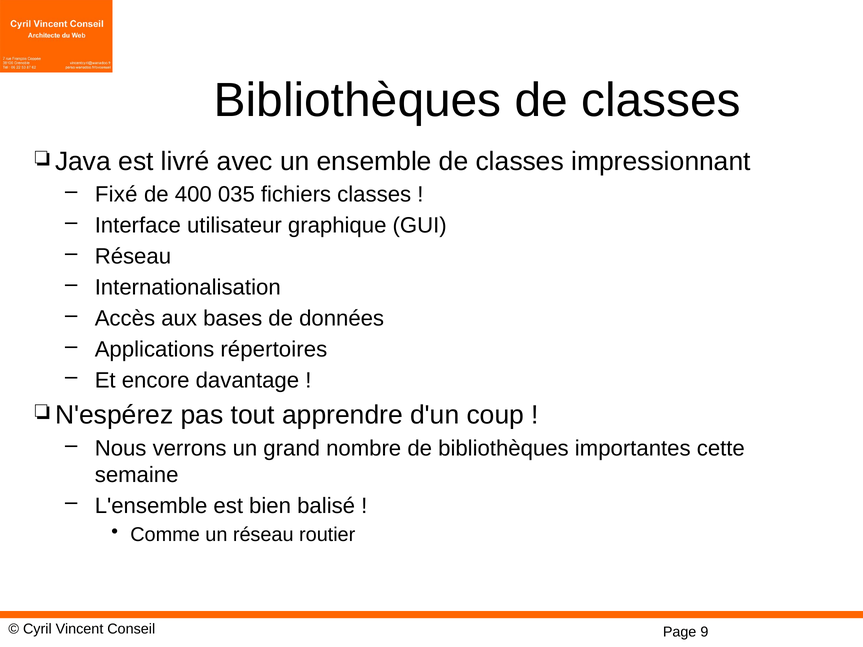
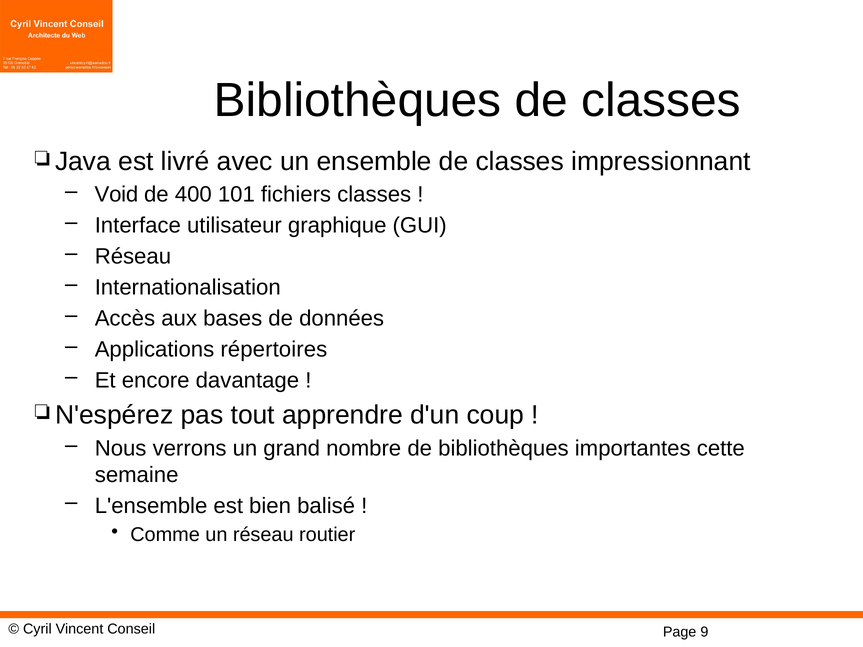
Fixé: Fixé -> Void
035: 035 -> 101
